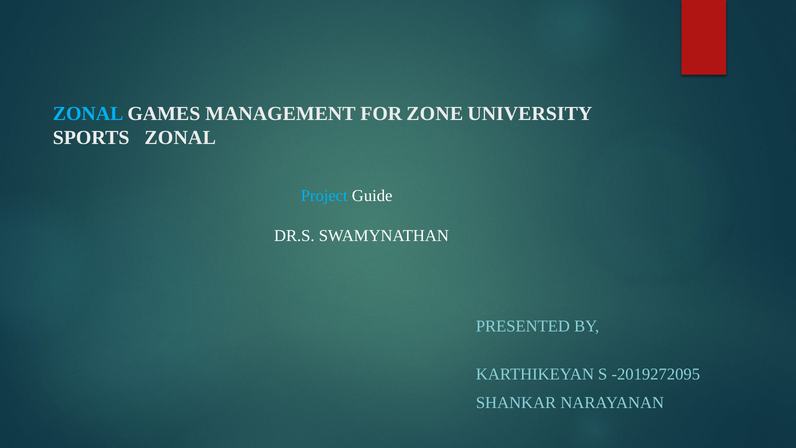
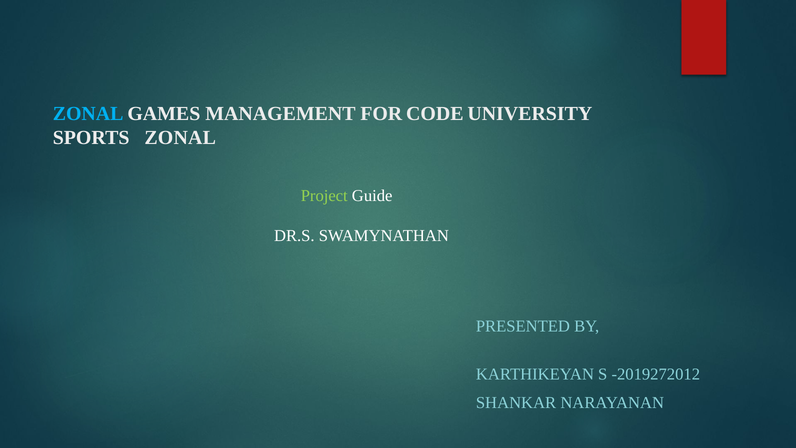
ZONE: ZONE -> CODE
Project colour: light blue -> light green
-2019272095: -2019272095 -> -2019272012
